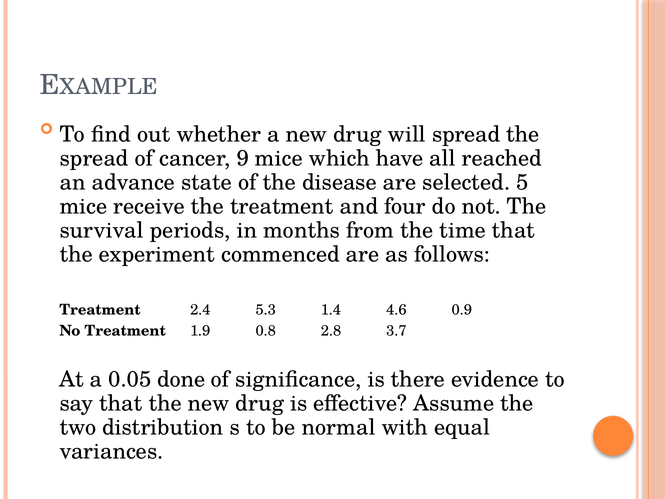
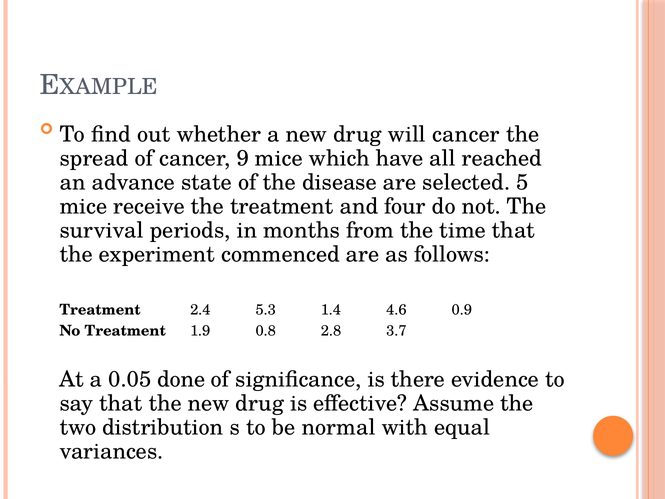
will spread: spread -> cancer
